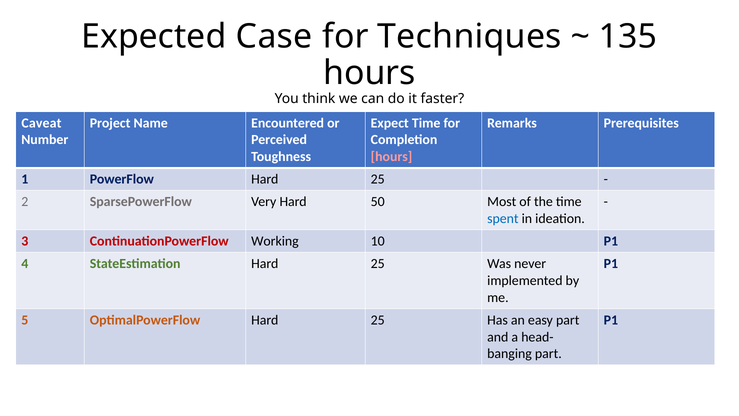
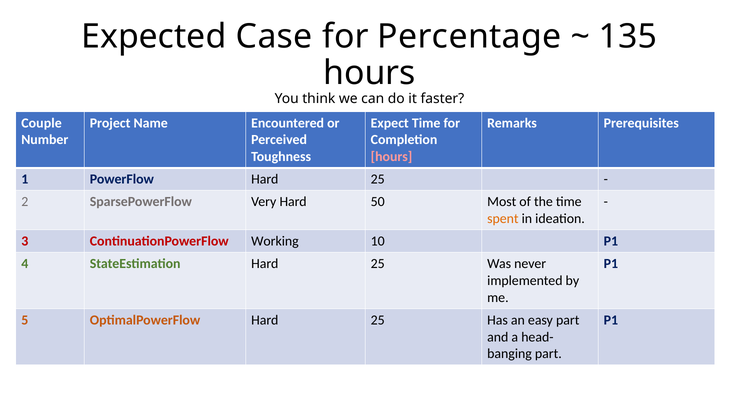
Techniques: Techniques -> Percentage
Caveat: Caveat -> Couple
spent colour: blue -> orange
